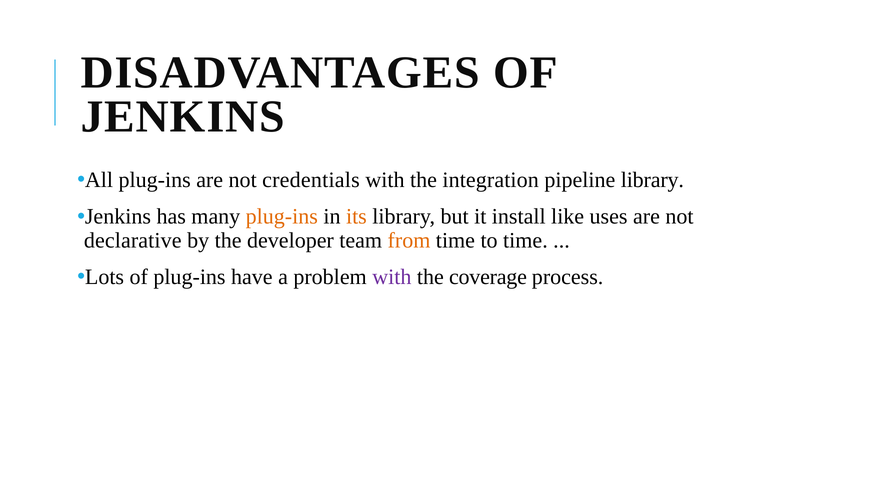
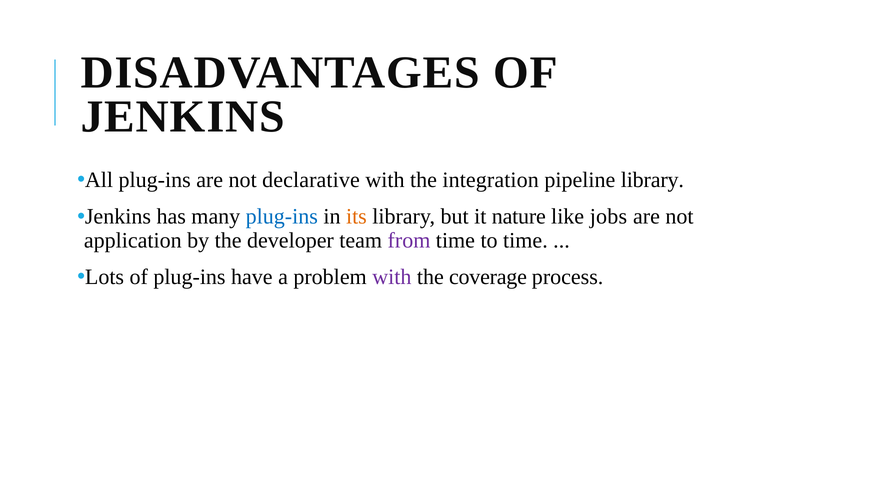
credentials: credentials -> declarative
plug-ins at (282, 217) colour: orange -> blue
install: install -> nature
uses: uses -> jobs
declarative: declarative -> application
from colour: orange -> purple
